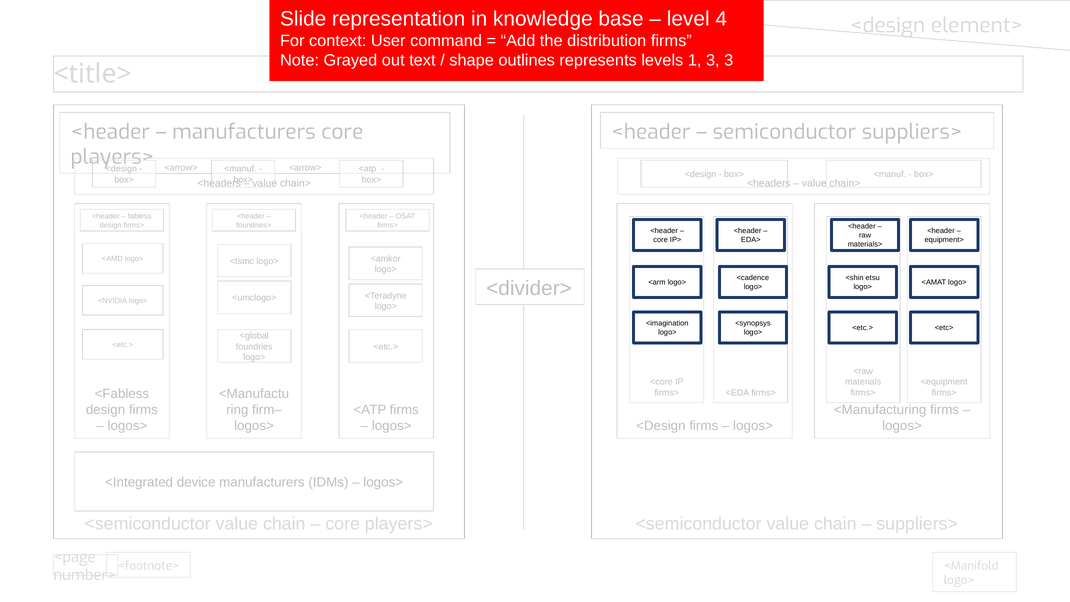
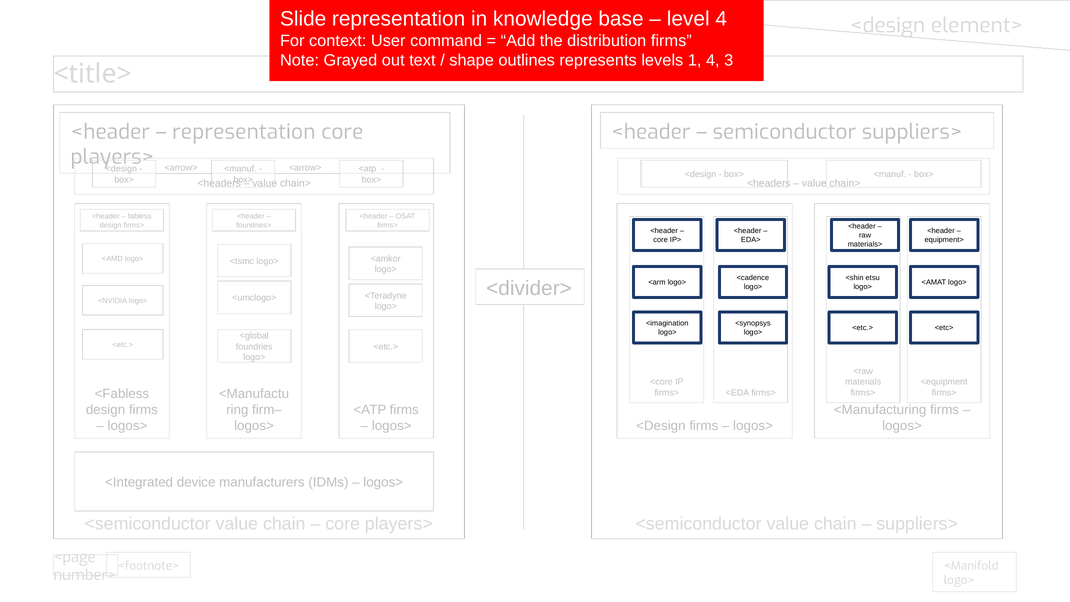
1 3: 3 -> 4
manufacturers at (244, 132): manufacturers -> representation
